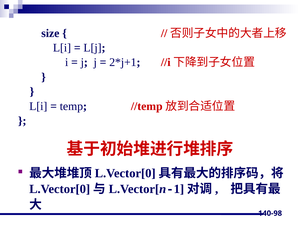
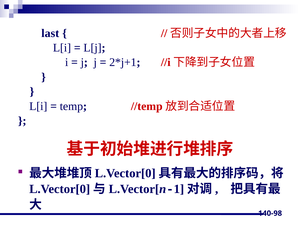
size: size -> last
